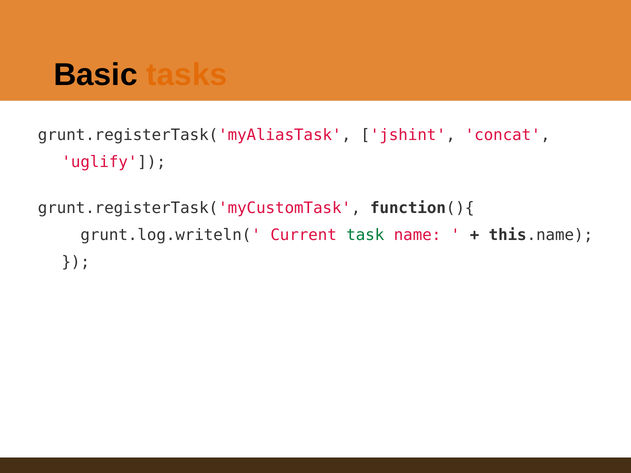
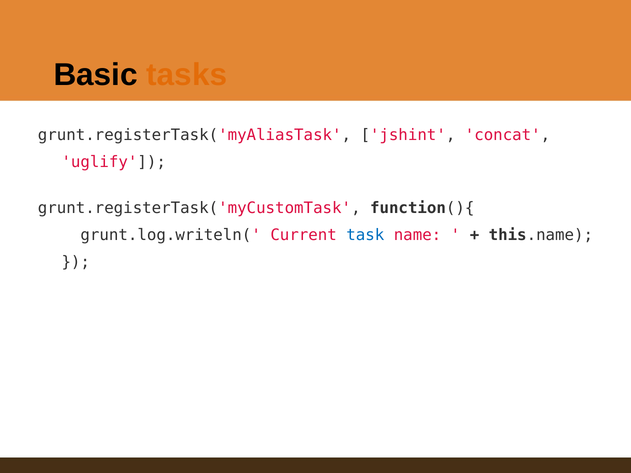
task colour: green -> blue
